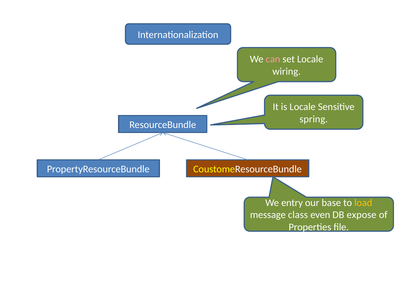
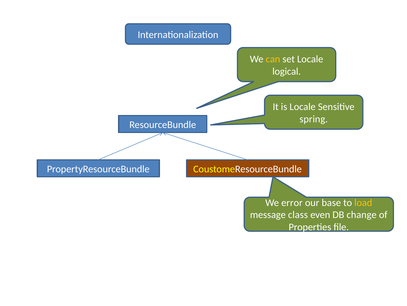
can colour: pink -> yellow
wiring: wiring -> logical
entry: entry -> error
expose: expose -> change
